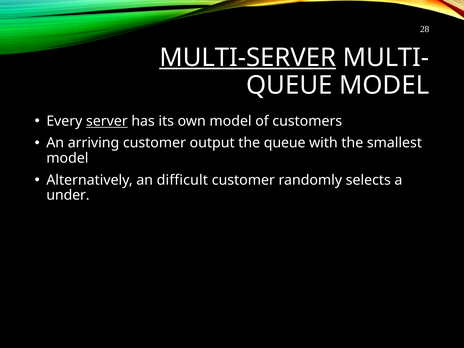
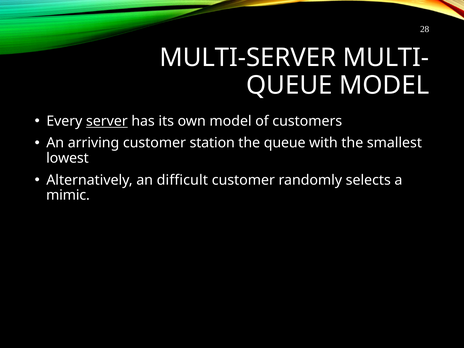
MULTI-SERVER underline: present -> none
output: output -> station
model at (67, 158): model -> lowest
under: under -> mimic
